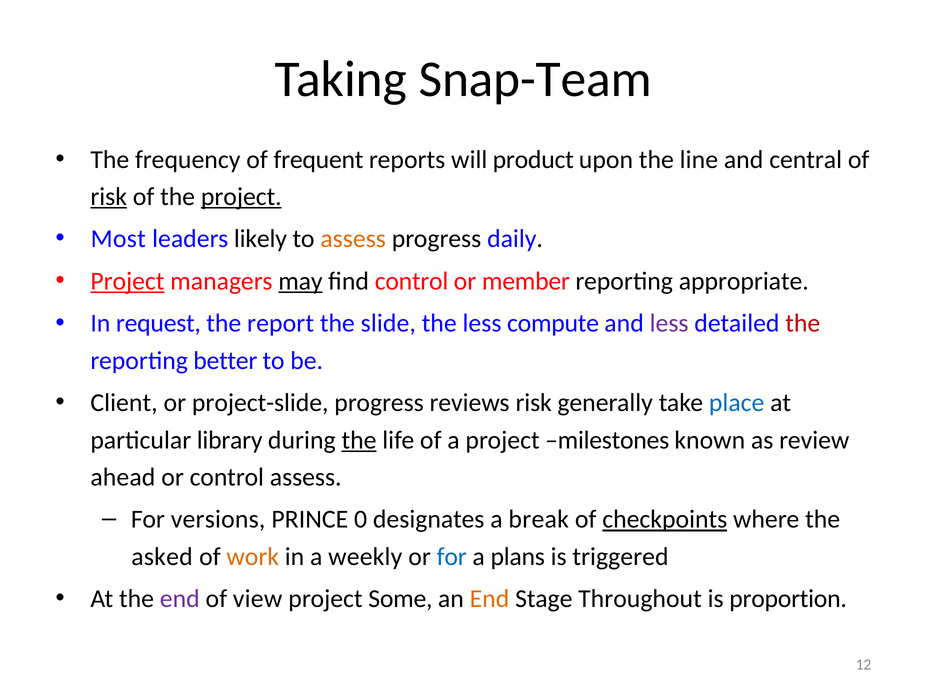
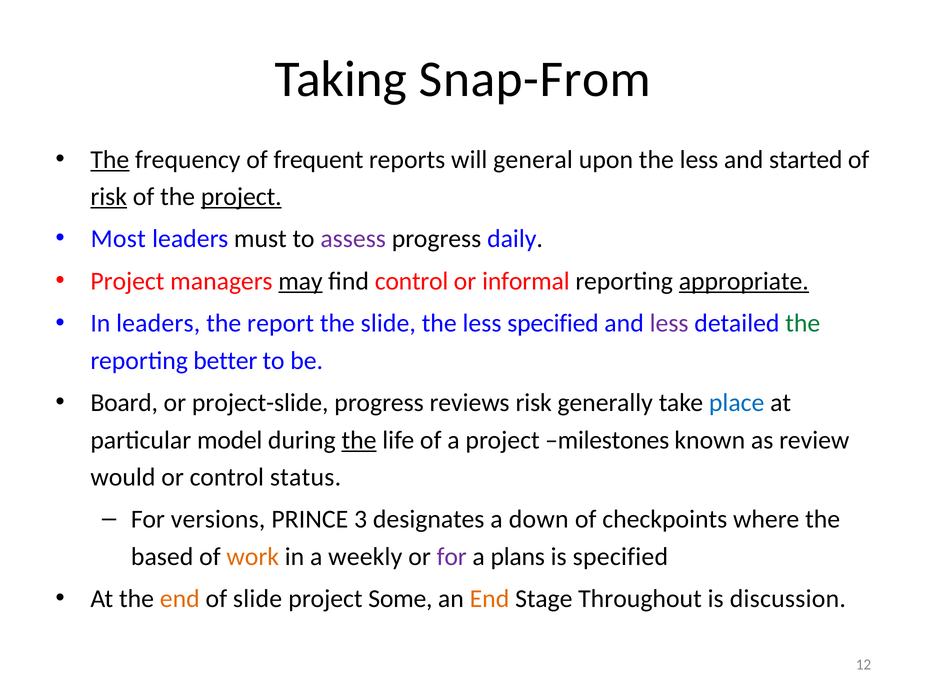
Snap-Team: Snap-Team -> Snap-From
The at (110, 159) underline: none -> present
product: product -> general
upon the line: line -> less
central: central -> started
likely: likely -> must
assess at (353, 239) colour: orange -> purple
Project at (127, 281) underline: present -> none
member: member -> informal
appropriate underline: none -> present
In request: request -> leaders
less compute: compute -> specified
the at (803, 323) colour: red -> green
Client: Client -> Board
library: library -> model
ahead: ahead -> would
control assess: assess -> status
0: 0 -> 3
break: break -> down
checkpoints underline: present -> none
asked: asked -> based
for at (452, 556) colour: blue -> purple
is triggered: triggered -> specified
end at (180, 598) colour: purple -> orange
of view: view -> slide
proportion: proportion -> discussion
